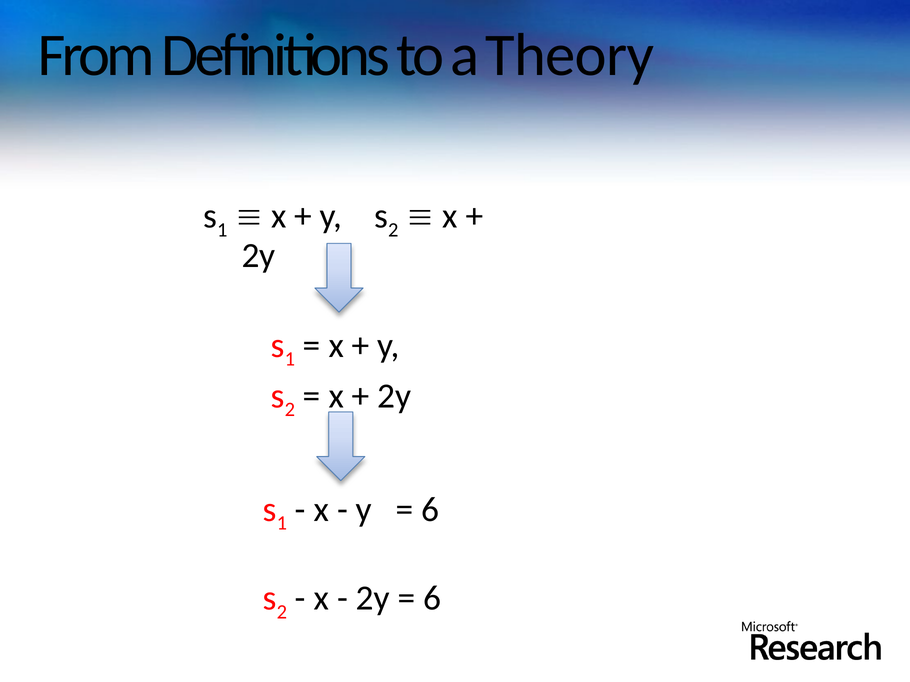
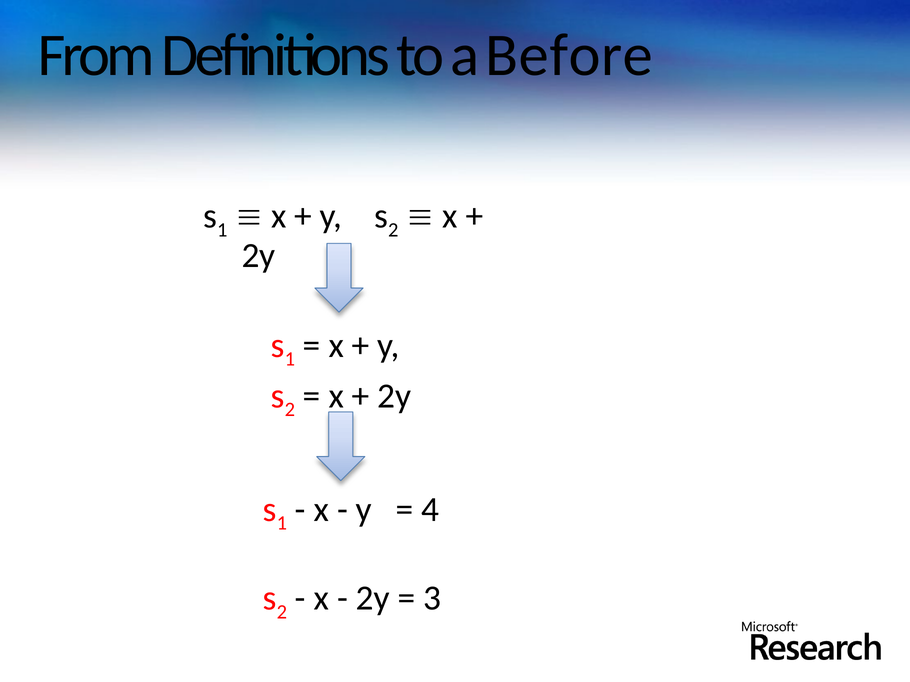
Theory: Theory -> Before
6 at (430, 510): 6 -> 4
6 at (432, 599): 6 -> 3
